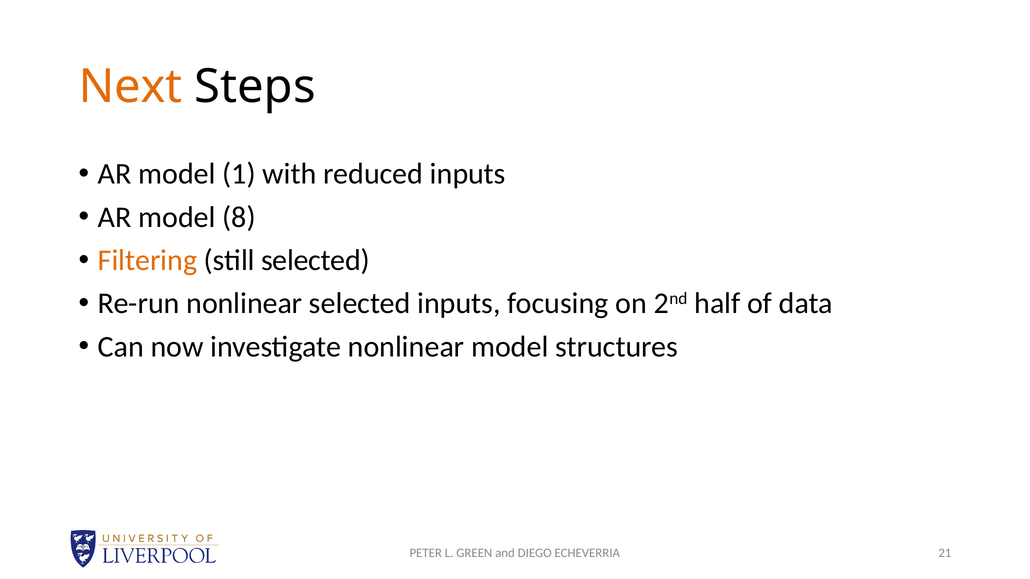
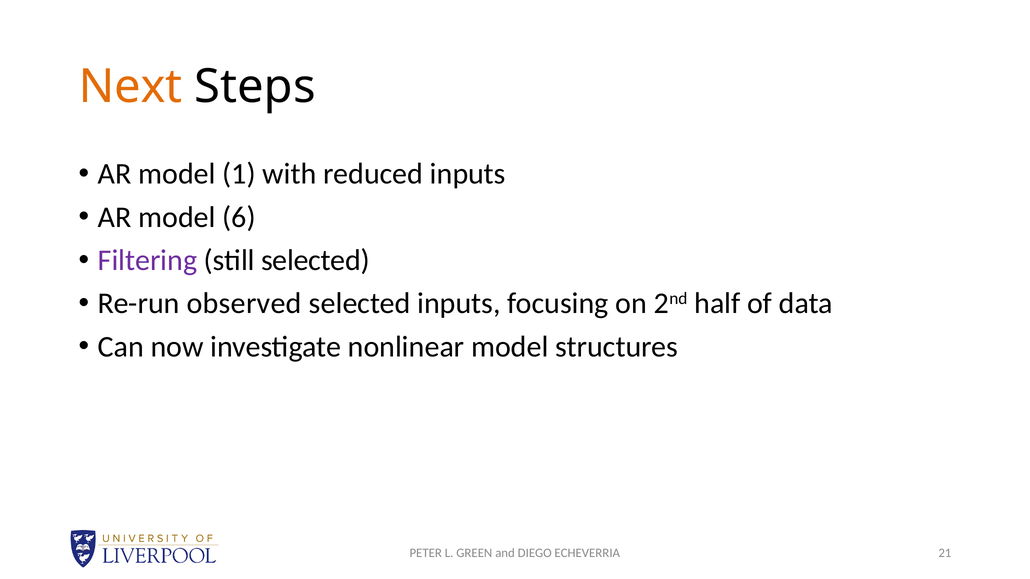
8: 8 -> 6
Filtering colour: orange -> purple
Re-run nonlinear: nonlinear -> observed
